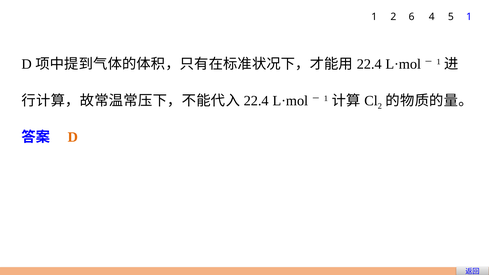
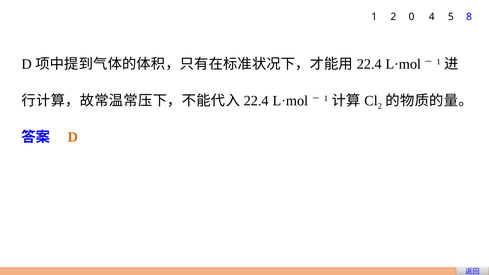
6: 6 -> 0
5 1: 1 -> 8
